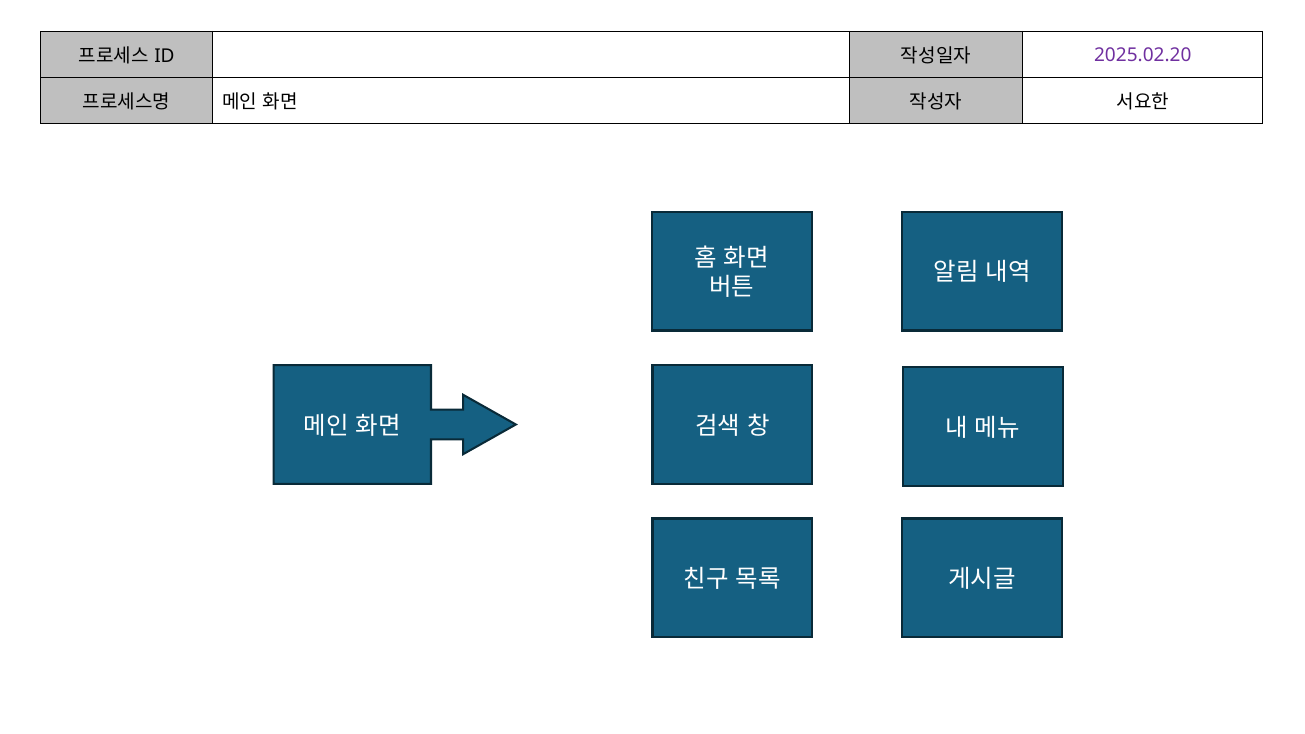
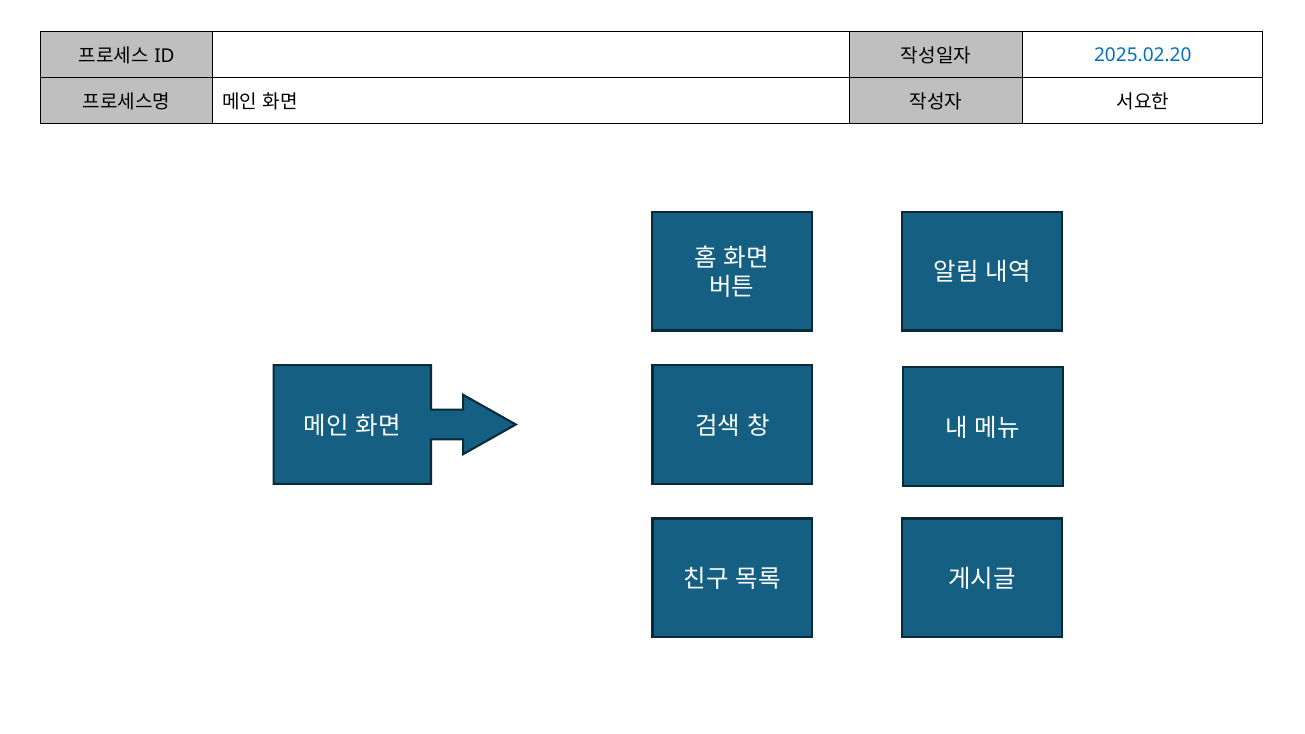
2025.02.20 colour: purple -> blue
